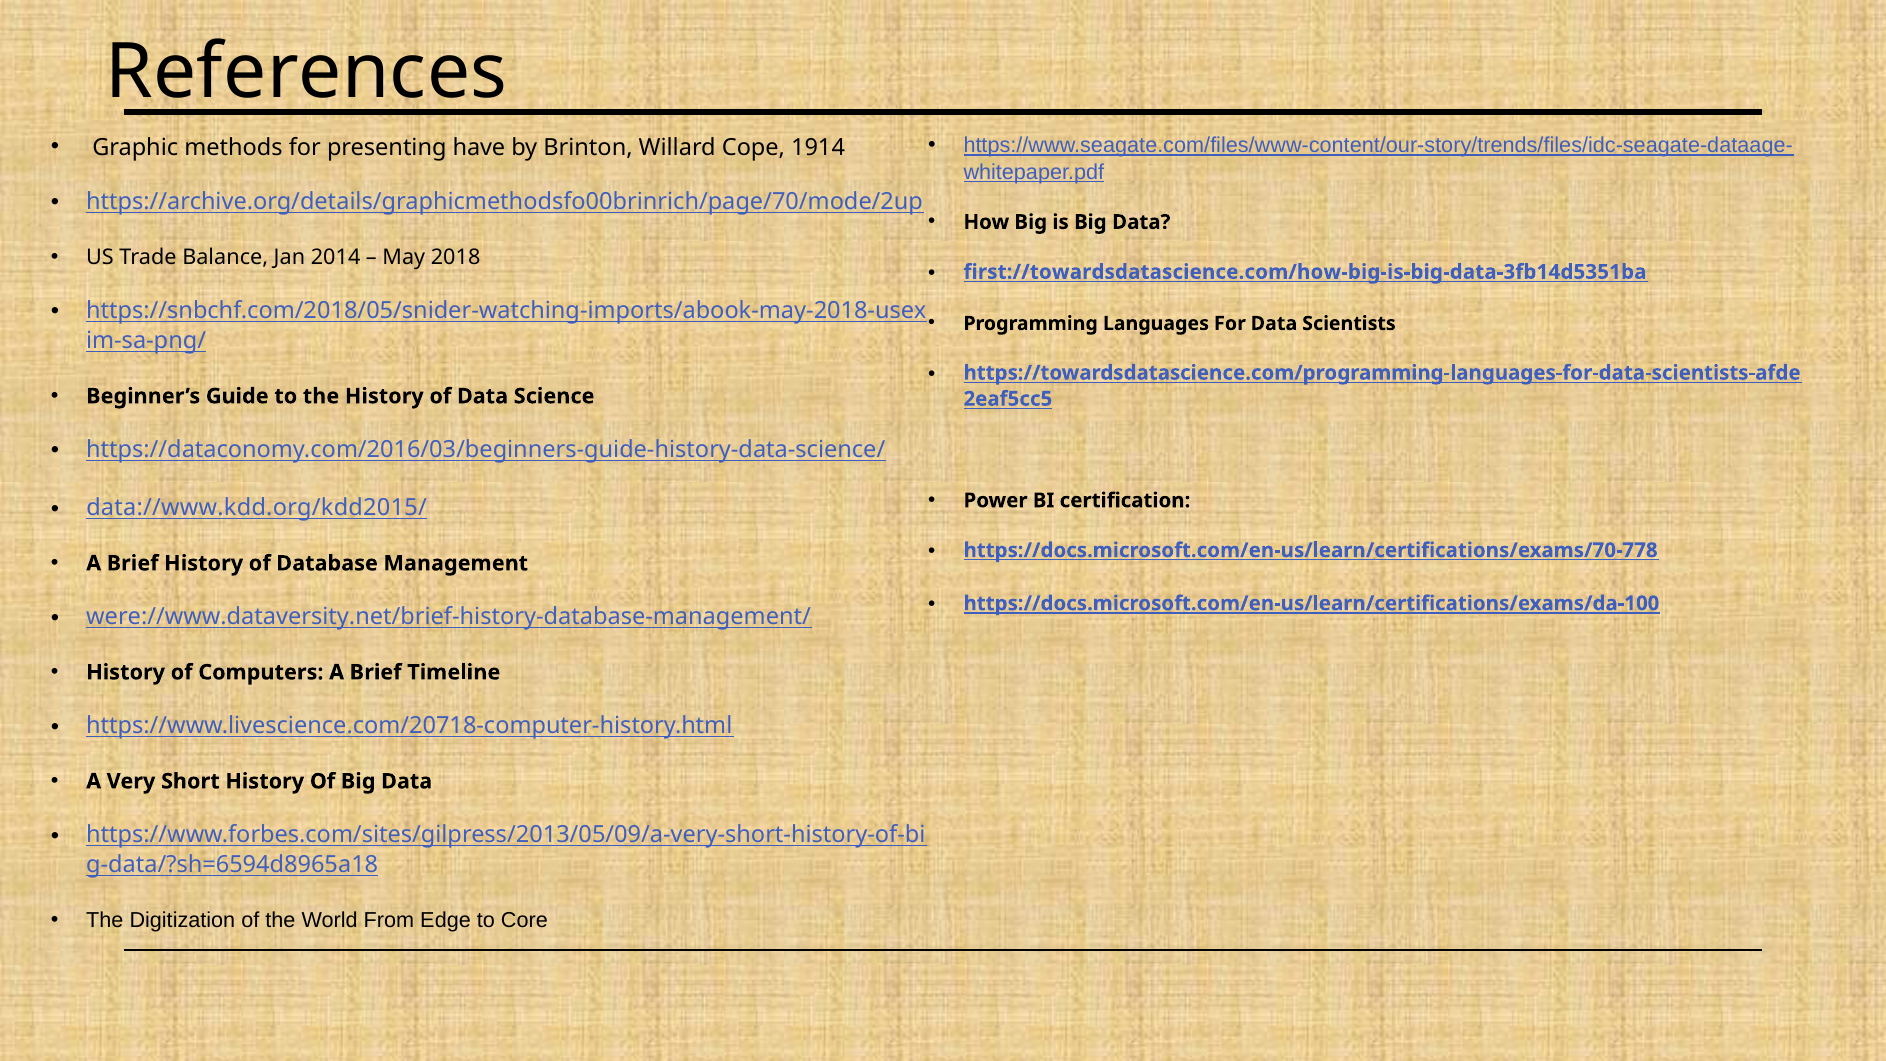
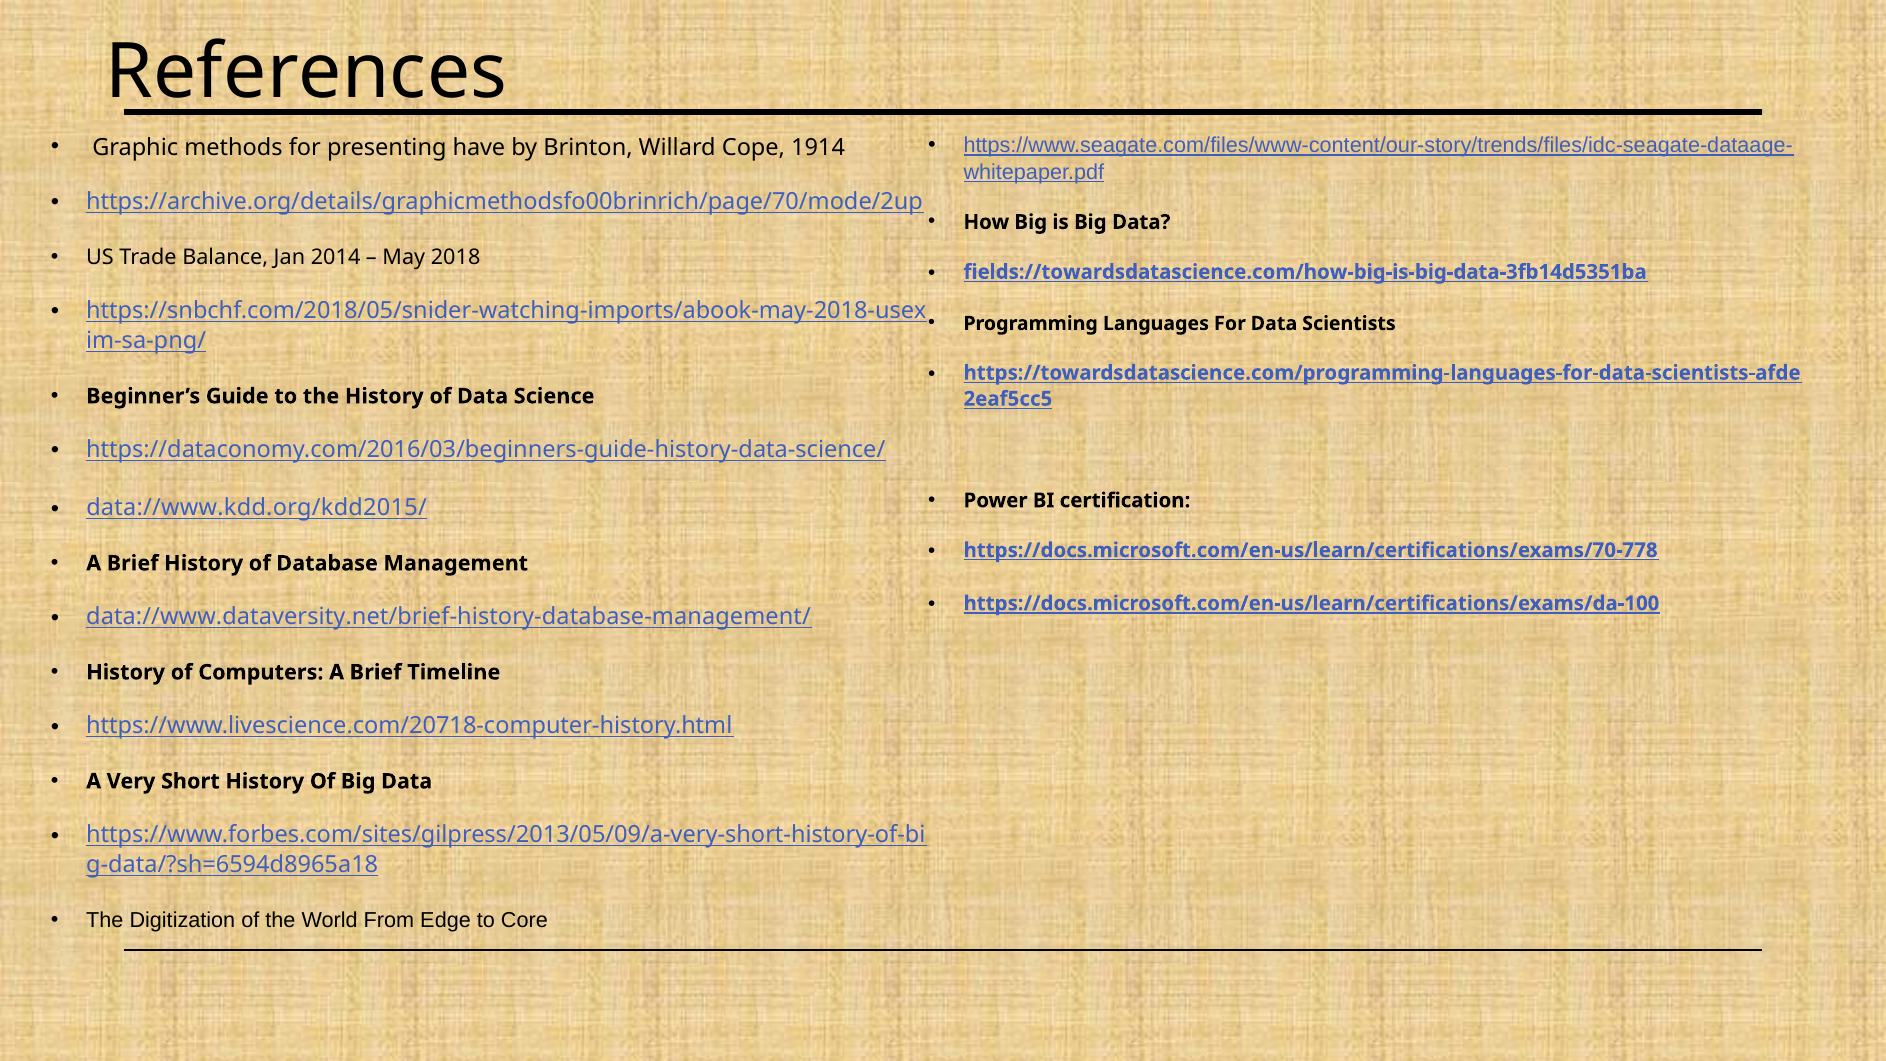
first://towardsdatascience.com/how-big-is-big-data-3fb14d5351ba: first://towardsdatascience.com/how-big-is-big-data-3fb14d5351ba -> fields://towardsdatascience.com/how-big-is-big-data-3fb14d5351ba
were://www.dataversity.net/brief-history-database-management/: were://www.dataversity.net/brief-history-database-management/ -> data://www.dataversity.net/brief-history-database-management/
